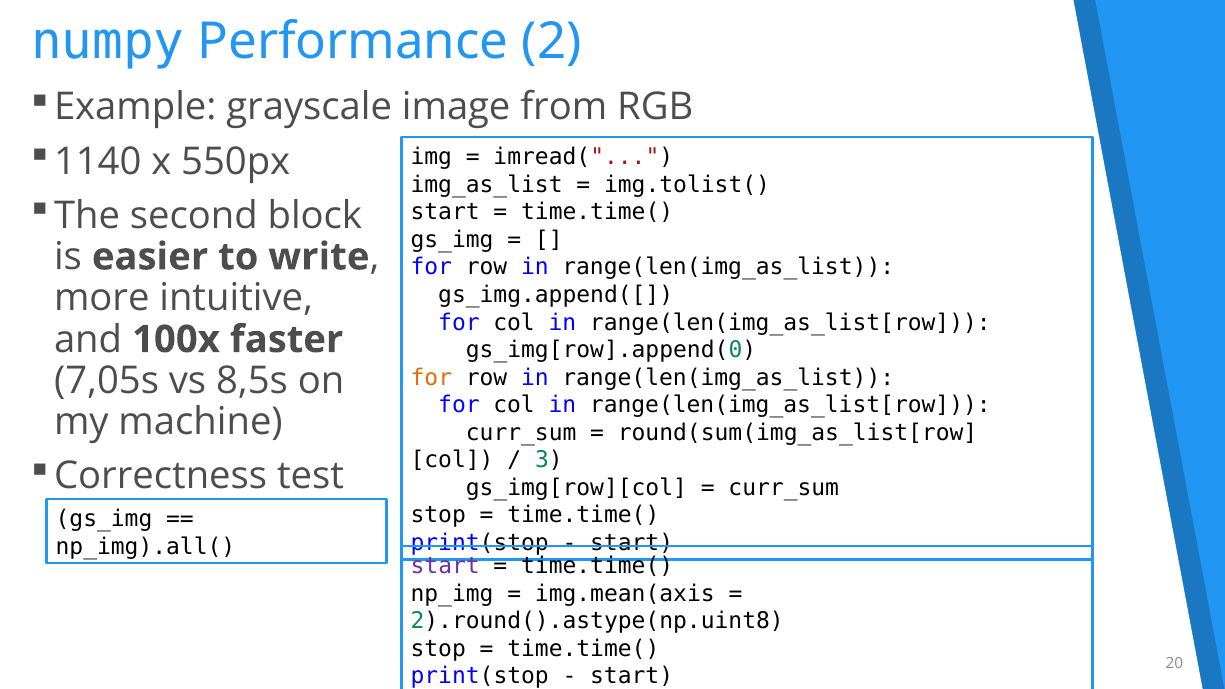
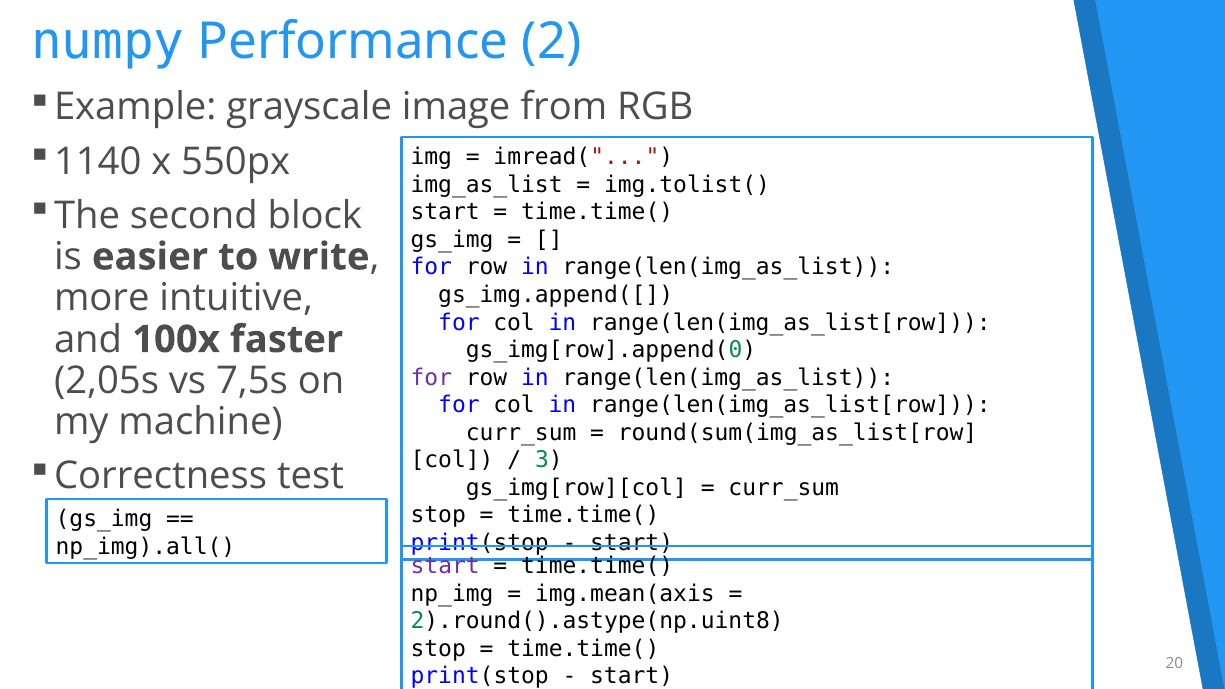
7,05s: 7,05s -> 2,05s
8,5s: 8,5s -> 7,5s
for at (431, 378) colour: orange -> purple
